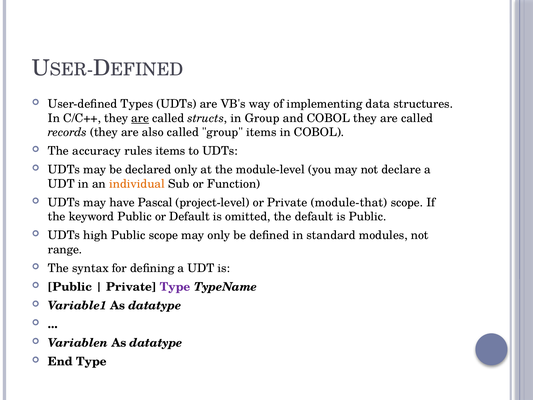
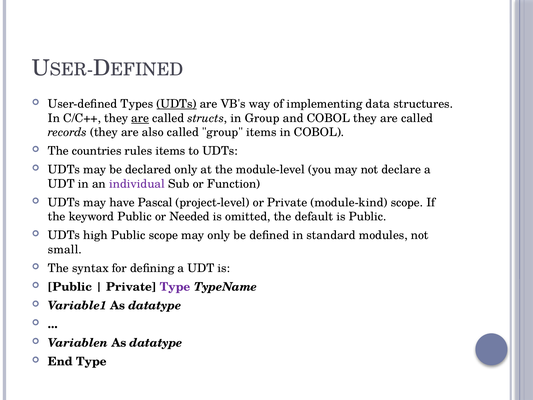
UDTs at (177, 104) underline: none -> present
accuracy: accuracy -> countries
individual colour: orange -> purple
module-that: module-that -> module-kind
or Default: Default -> Needed
range: range -> small
